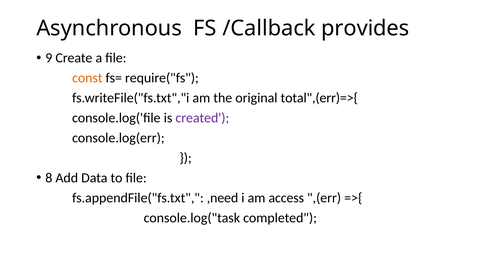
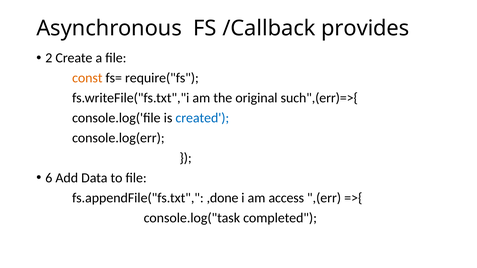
9: 9 -> 2
total",(err)=>{: total",(err)=>{ -> such",(err)=>{
created colour: purple -> blue
8: 8 -> 6
,need: ,need -> ,done
